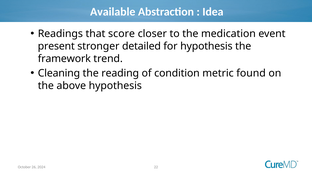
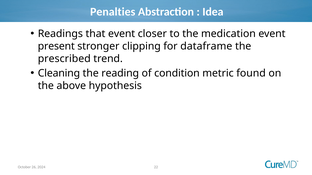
Available: Available -> Penalties
that score: score -> event
detailed: detailed -> clipping
for hypothesis: hypothesis -> dataframe
framework: framework -> prescribed
